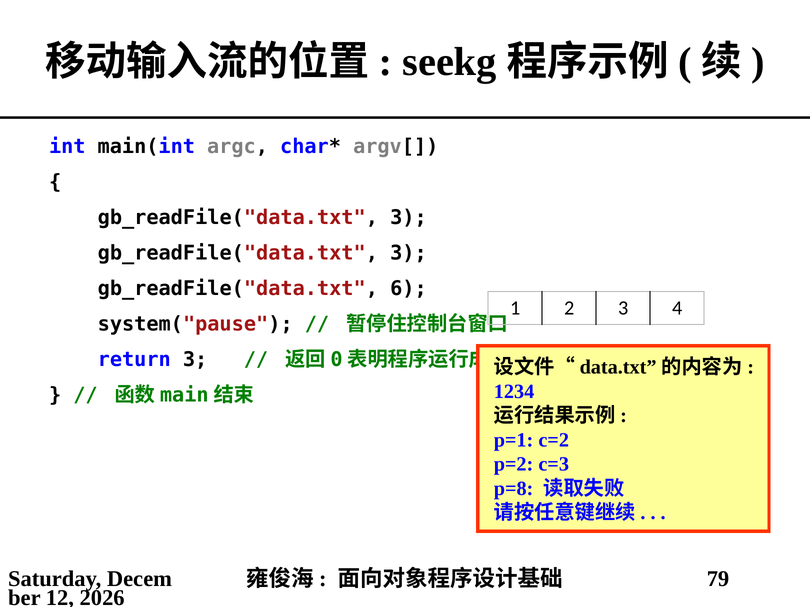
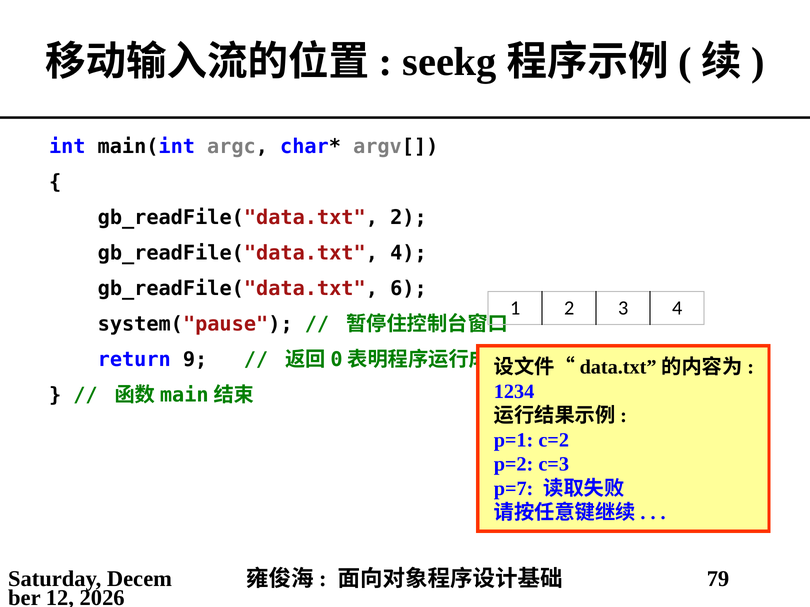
3 at (408, 218): 3 -> 2
3 at (408, 253): 3 -> 4
return 3: 3 -> 9
p=8: p=8 -> p=7
